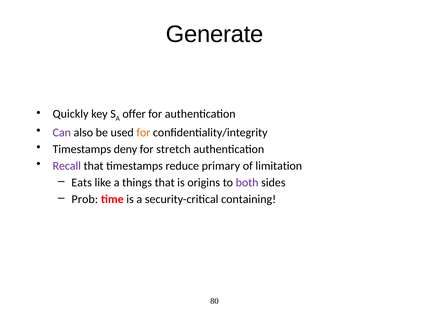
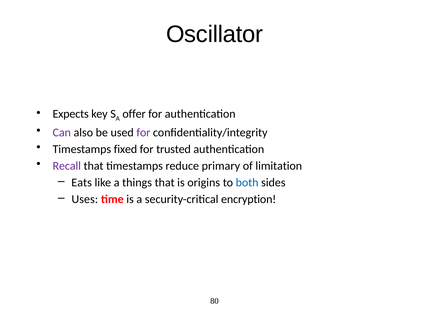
Generate: Generate -> Oscillator
Quickly: Quickly -> Expects
for at (143, 132) colour: orange -> purple
deny: deny -> fixed
stretch: stretch -> trusted
both colour: purple -> blue
Prob: Prob -> Uses
containing: containing -> encryption
